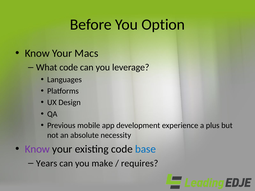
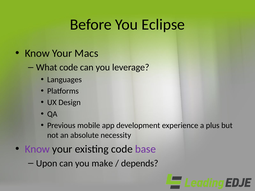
Option: Option -> Eclipse
base colour: blue -> purple
Years: Years -> Upon
requires: requires -> depends
